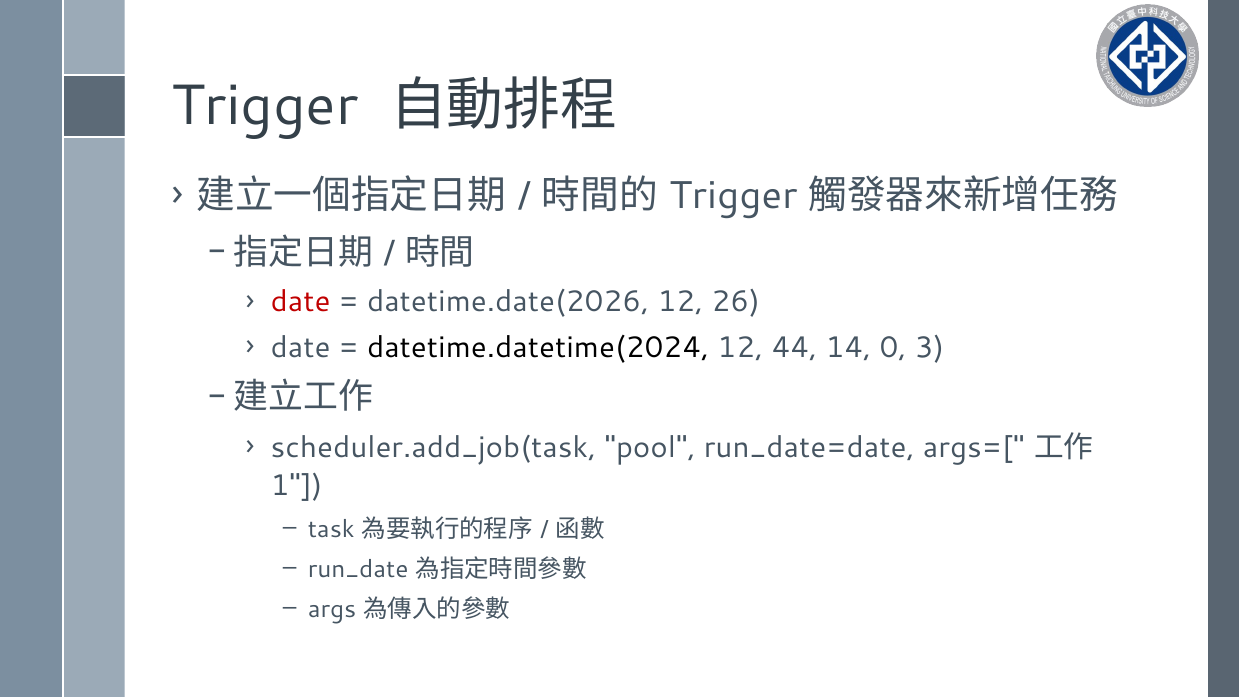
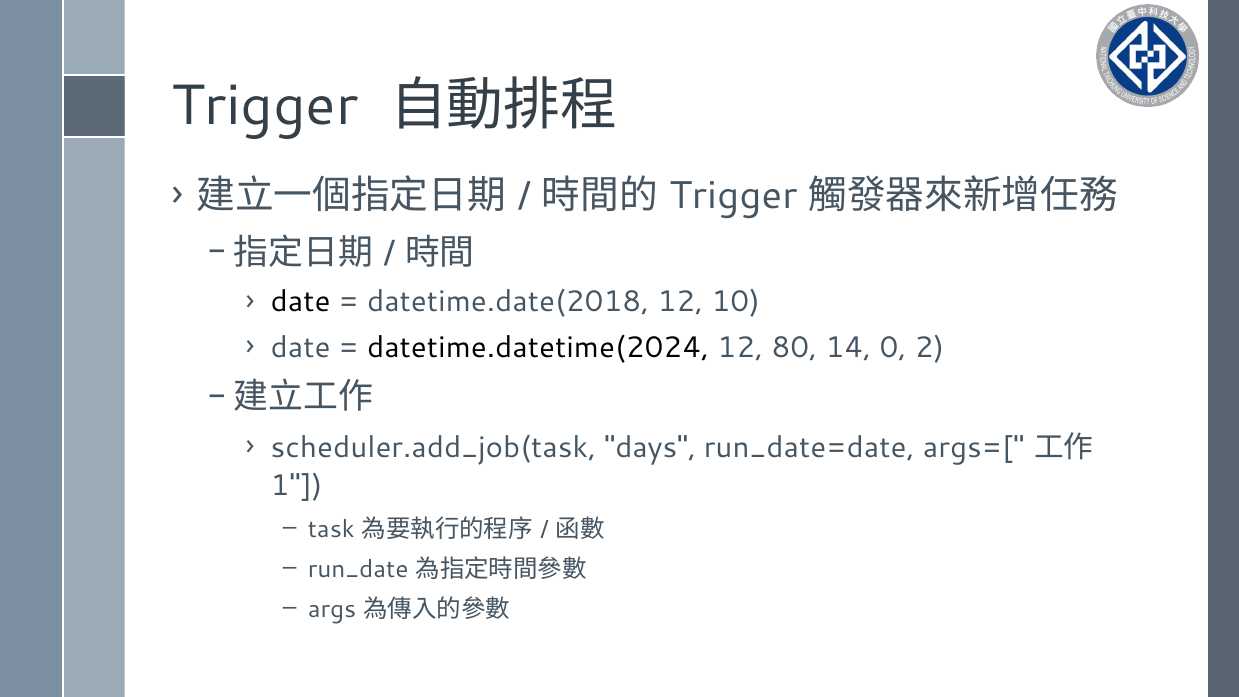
date at (301, 302) colour: red -> black
datetime.date(2026: datetime.date(2026 -> datetime.date(2018
26: 26 -> 10
44: 44 -> 80
3: 3 -> 2
pool: pool -> days
